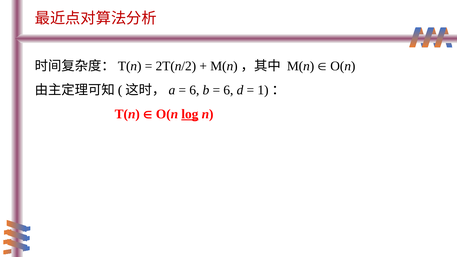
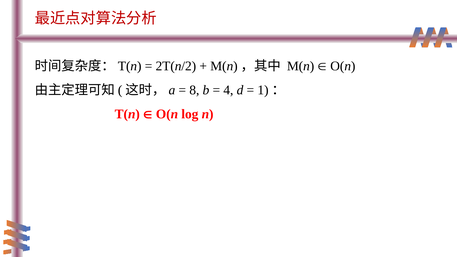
6 at (194, 90): 6 -> 8
6 at (228, 90): 6 -> 4
log underline: present -> none
